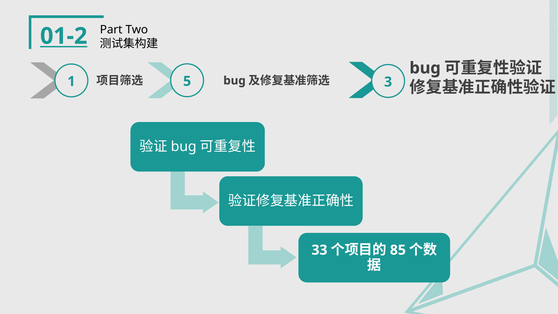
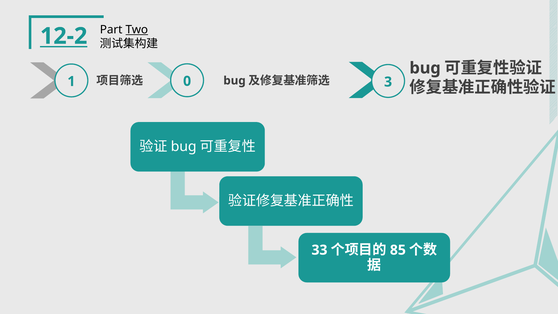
01-2: 01-2 -> 12-2
Two underline: none -> present
5: 5 -> 0
